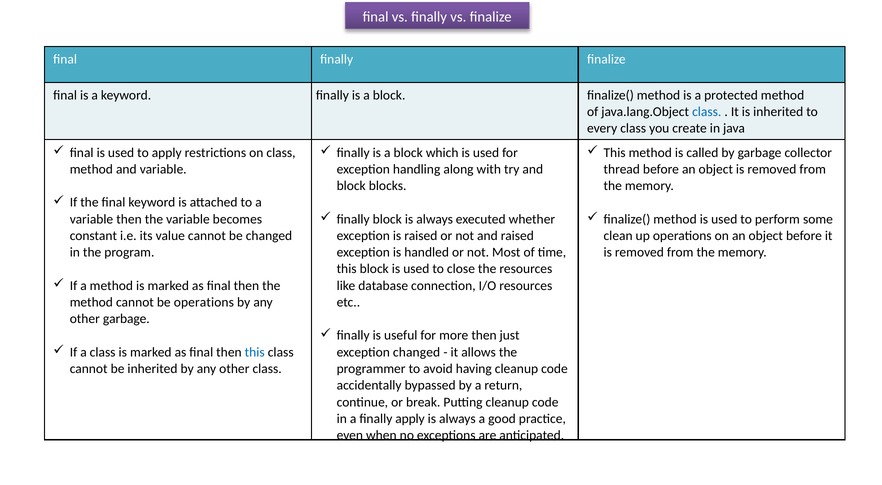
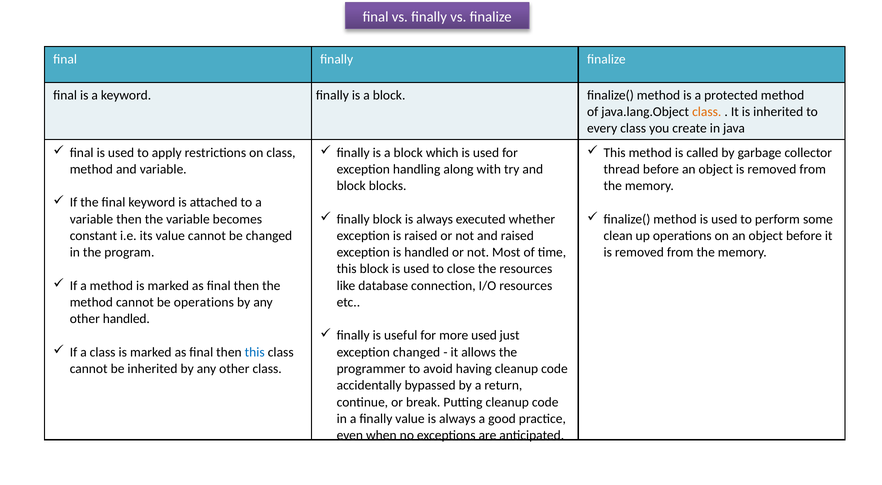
class at (707, 112) colour: blue -> orange
other garbage: garbage -> handled
more then: then -> used
finally apply: apply -> value
